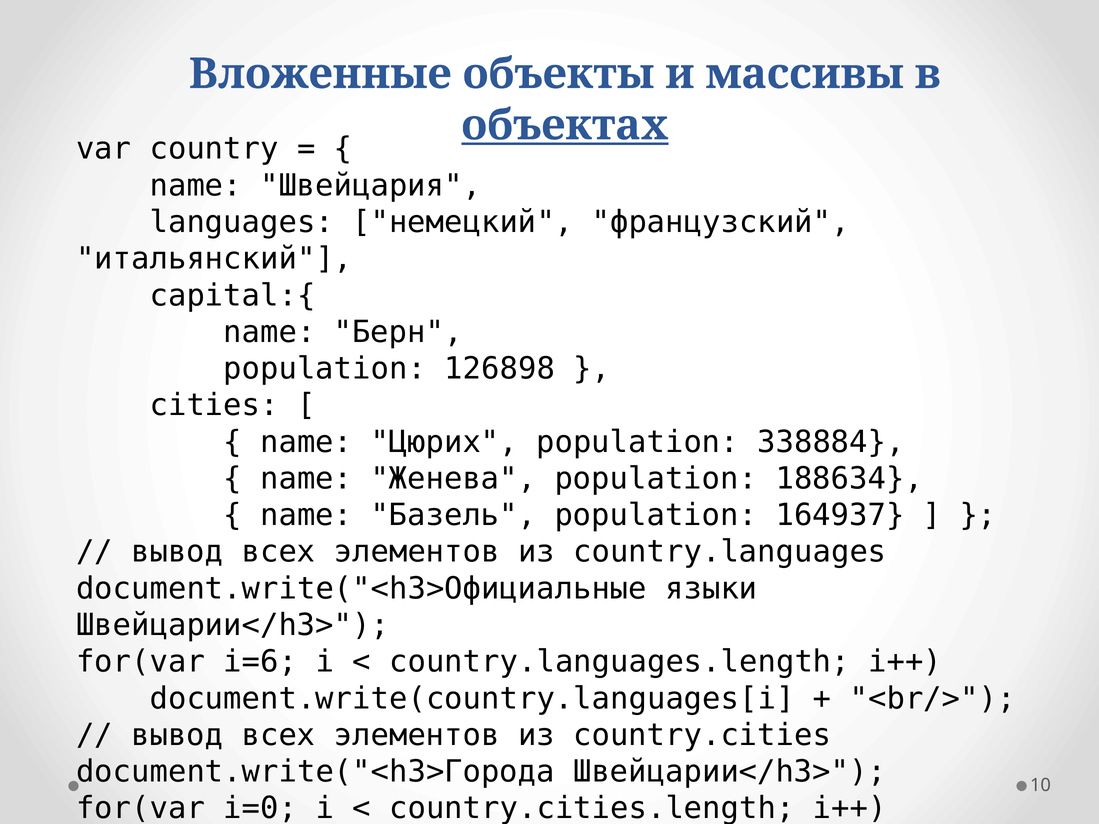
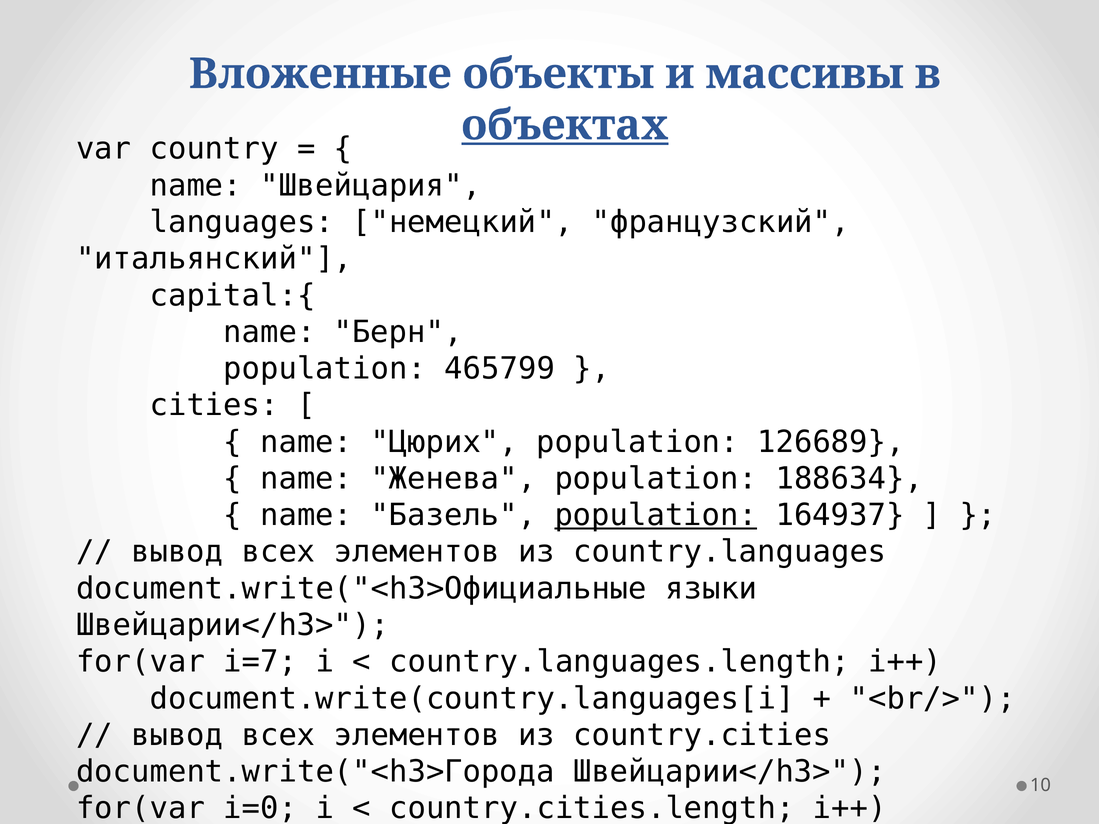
126898: 126898 -> 465799
338884: 338884 -> 126689
population at (656, 515) underline: none -> present
i=6: i=6 -> i=7
